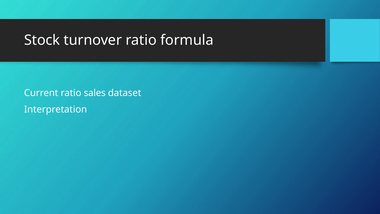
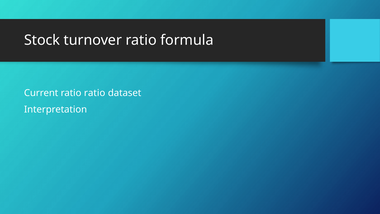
ratio sales: sales -> ratio
